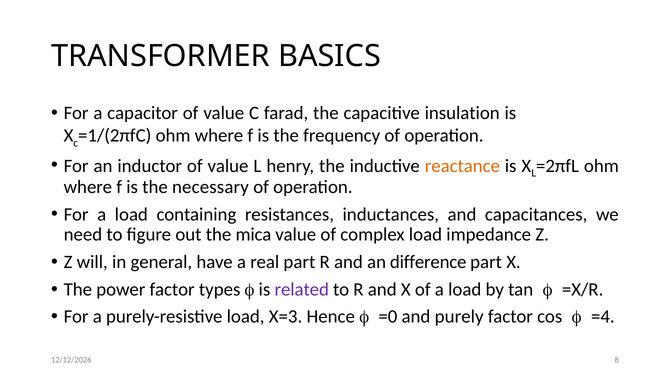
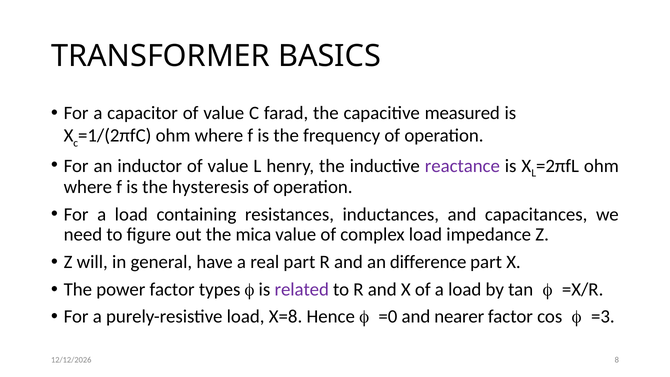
insulation: insulation -> measured
reactance colour: orange -> purple
necessary: necessary -> hysteresis
X=3: X=3 -> X=8
purely: purely -> nearer
=4: =4 -> =3
